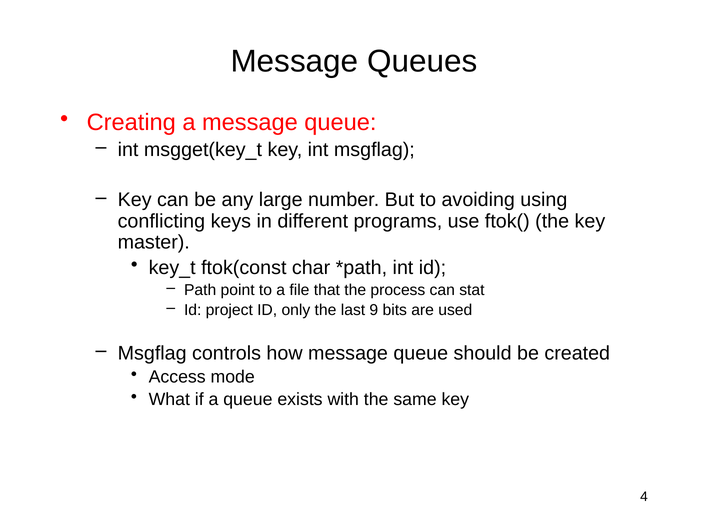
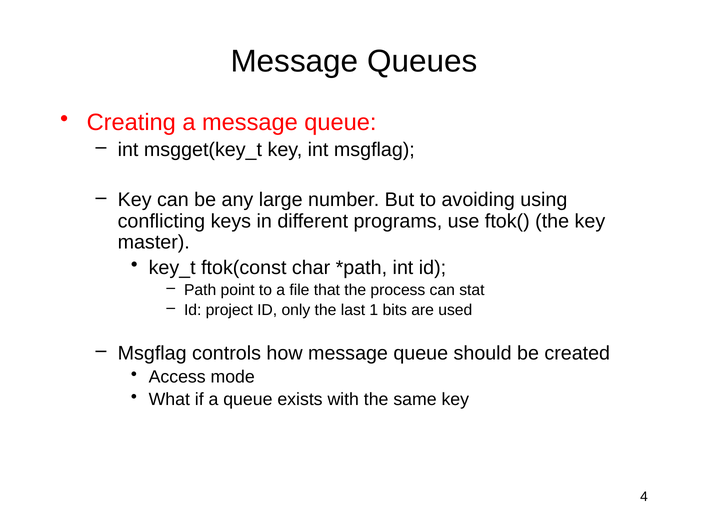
9: 9 -> 1
